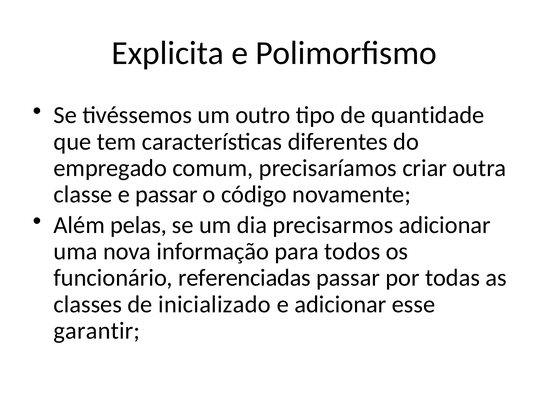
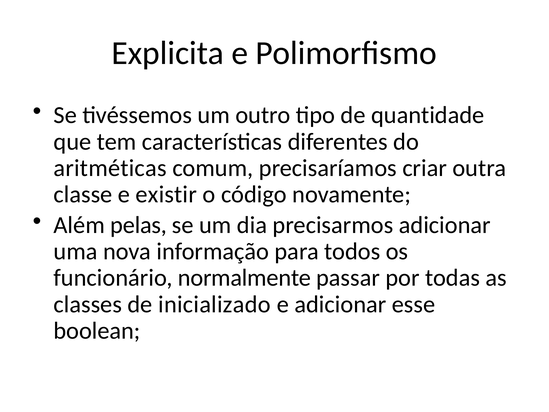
empregado: empregado -> aritméticas
e passar: passar -> existir
referenciadas: referenciadas -> normalmente
garantir: garantir -> boolean
